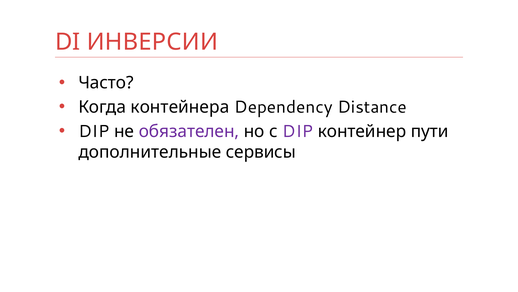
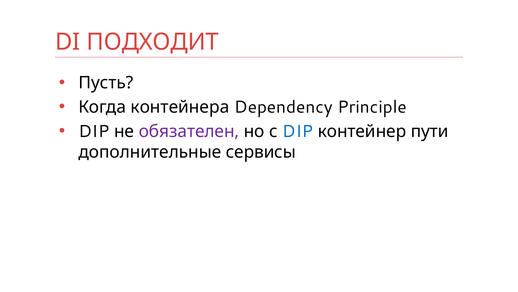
ИНВЕРСИИ: ИНВЕРСИИ -> ПОДХОДИТ
Часто: Часто -> Пусть
Distance: Distance -> Principle
DIP at (298, 131) colour: purple -> blue
